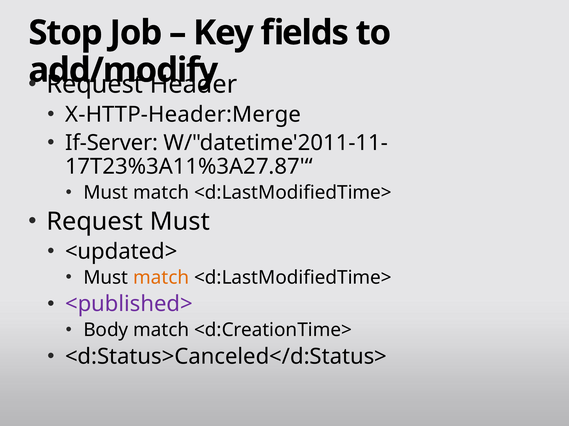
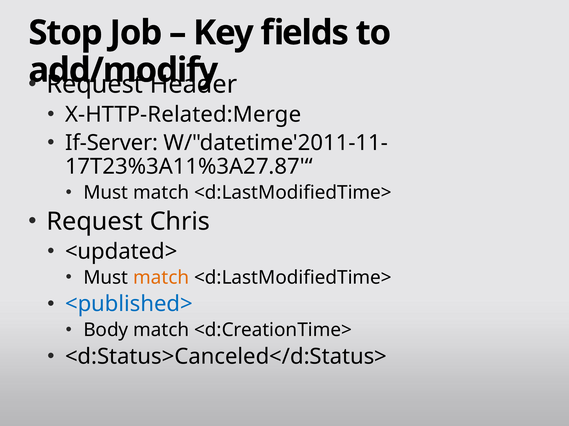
X-HTTP-Header:Merge: X-HTTP-Header:Merge -> X-HTTP-Related:Merge
Request Must: Must -> Chris
<published> colour: purple -> blue
